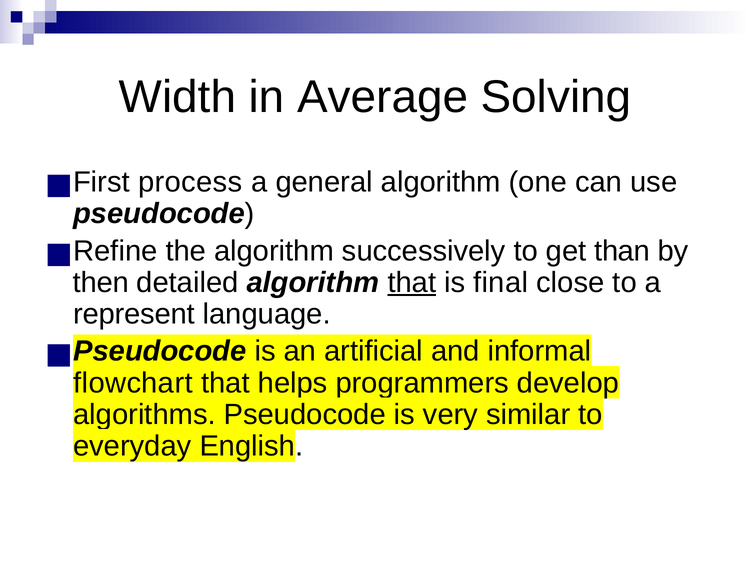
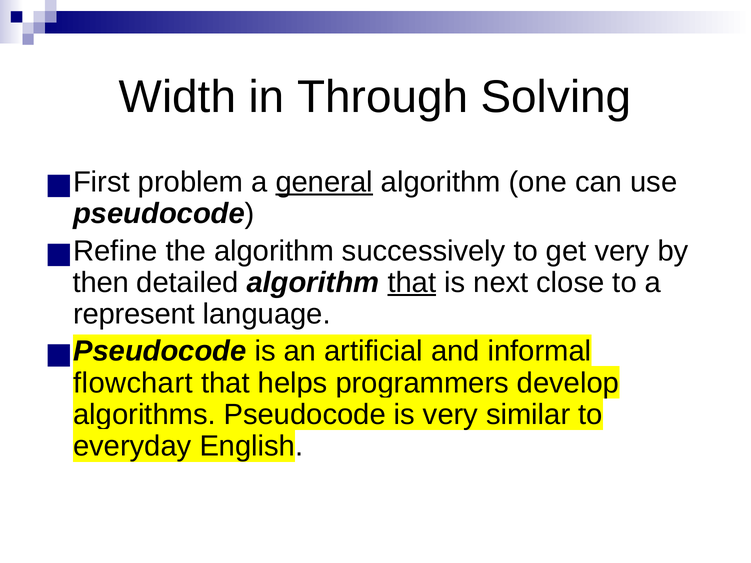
Average: Average -> Through
process: process -> problem
general underline: none -> present
get than: than -> very
final: final -> next
